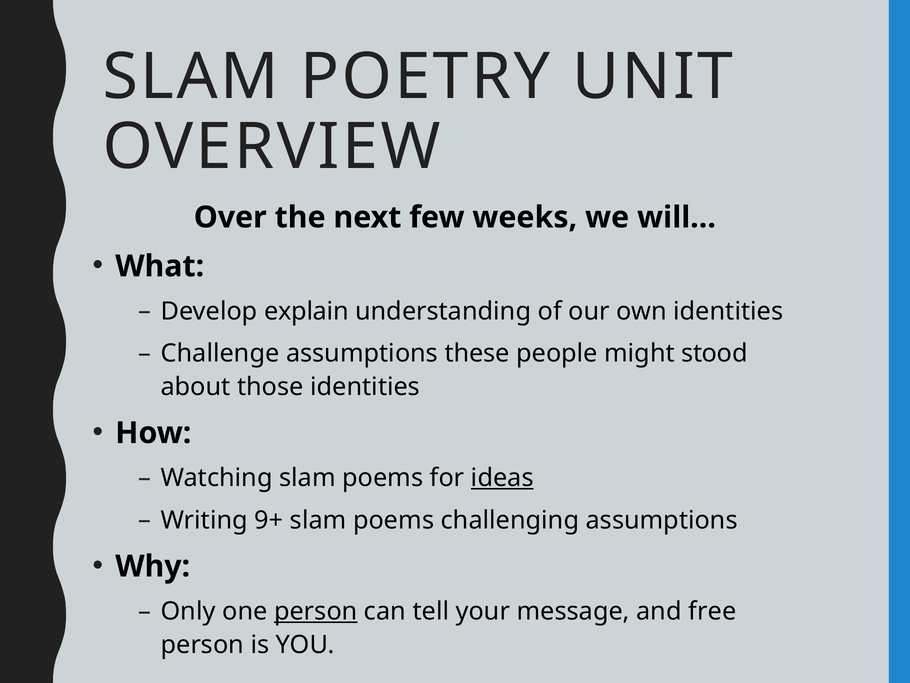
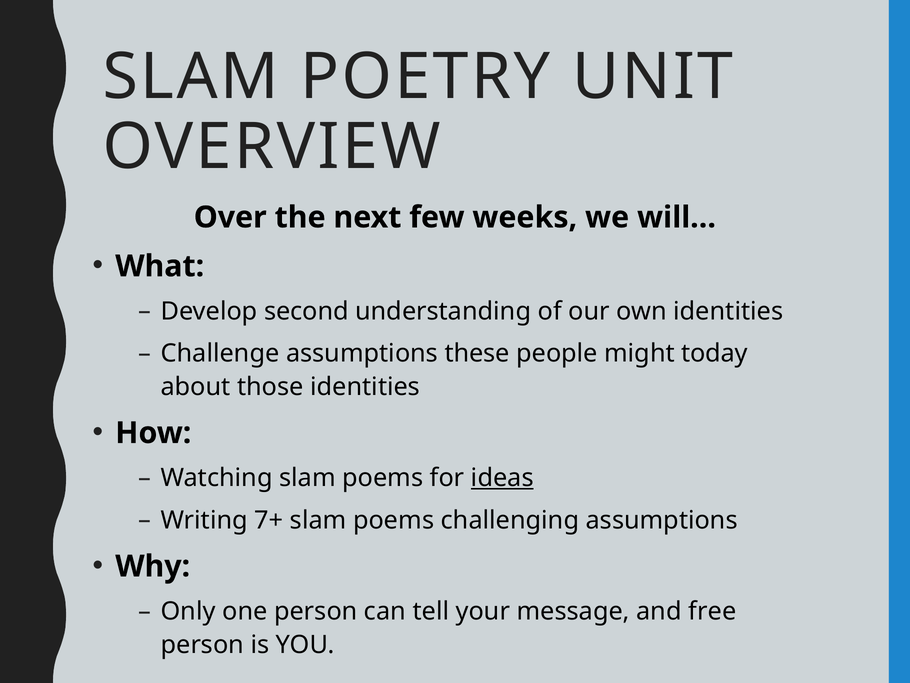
explain: explain -> second
stood: stood -> today
9+: 9+ -> 7+
person at (316, 611) underline: present -> none
